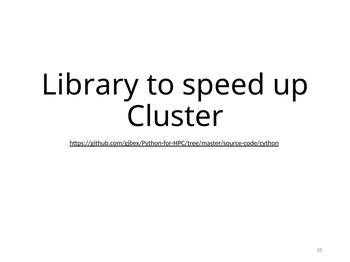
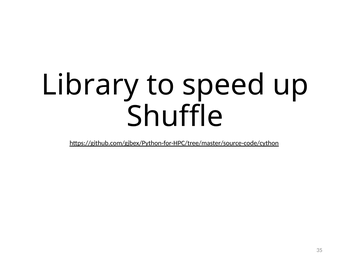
Cluster: Cluster -> Shuffle
